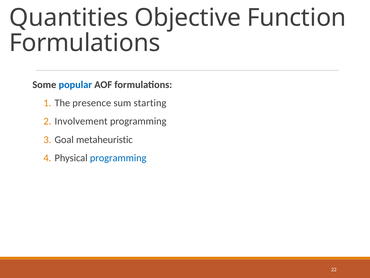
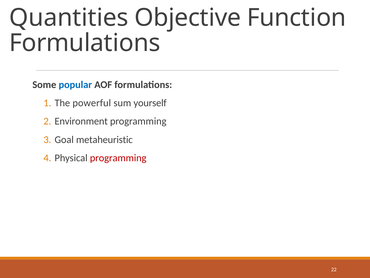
presence: presence -> powerful
starting: starting -> yourself
Involvement: Involvement -> Environment
programming at (118, 158) colour: blue -> red
